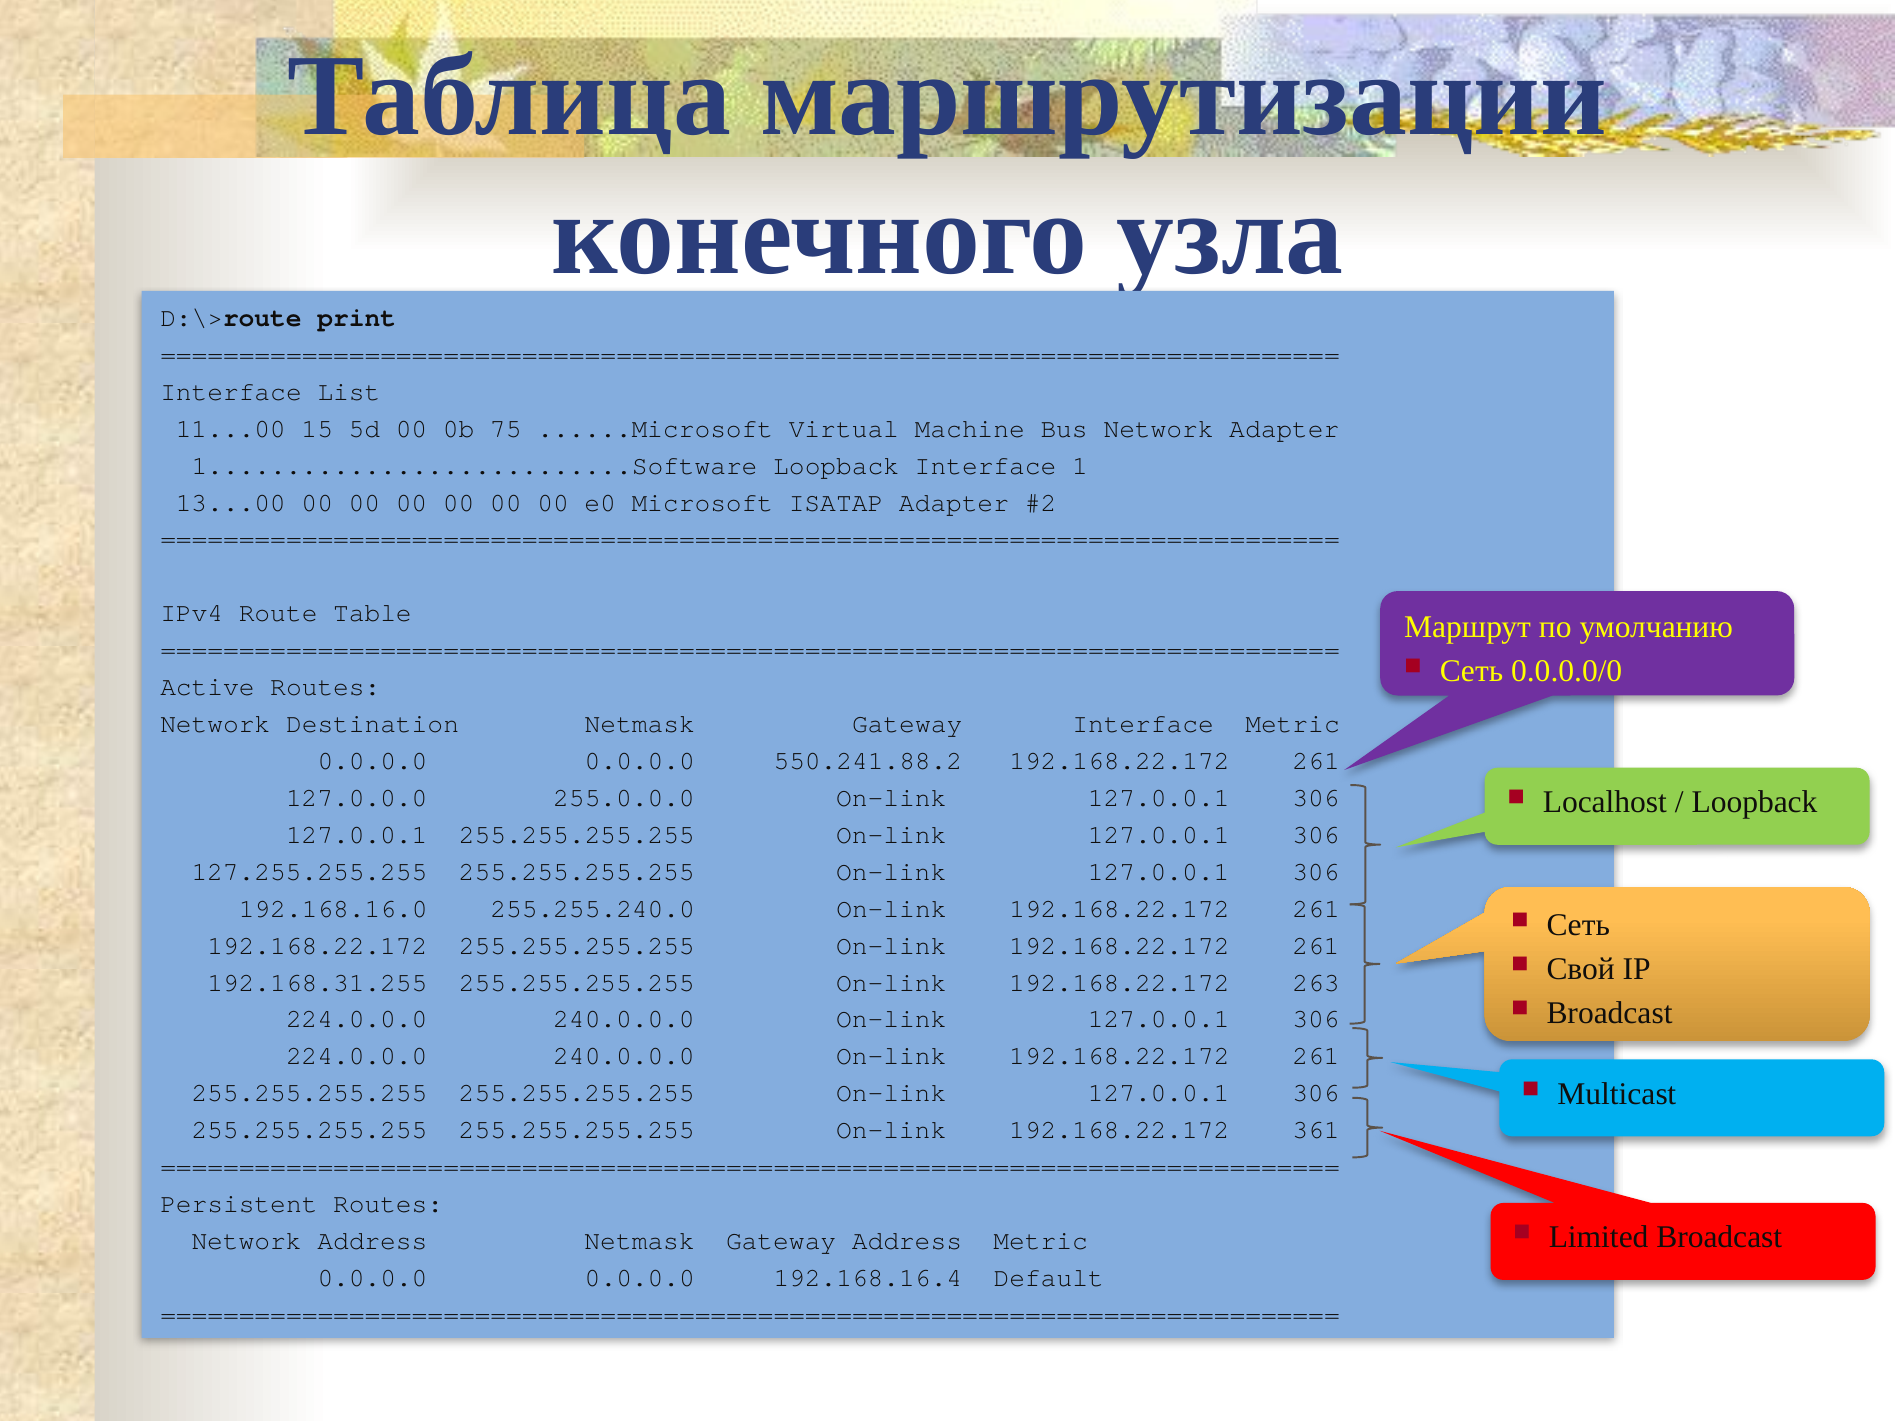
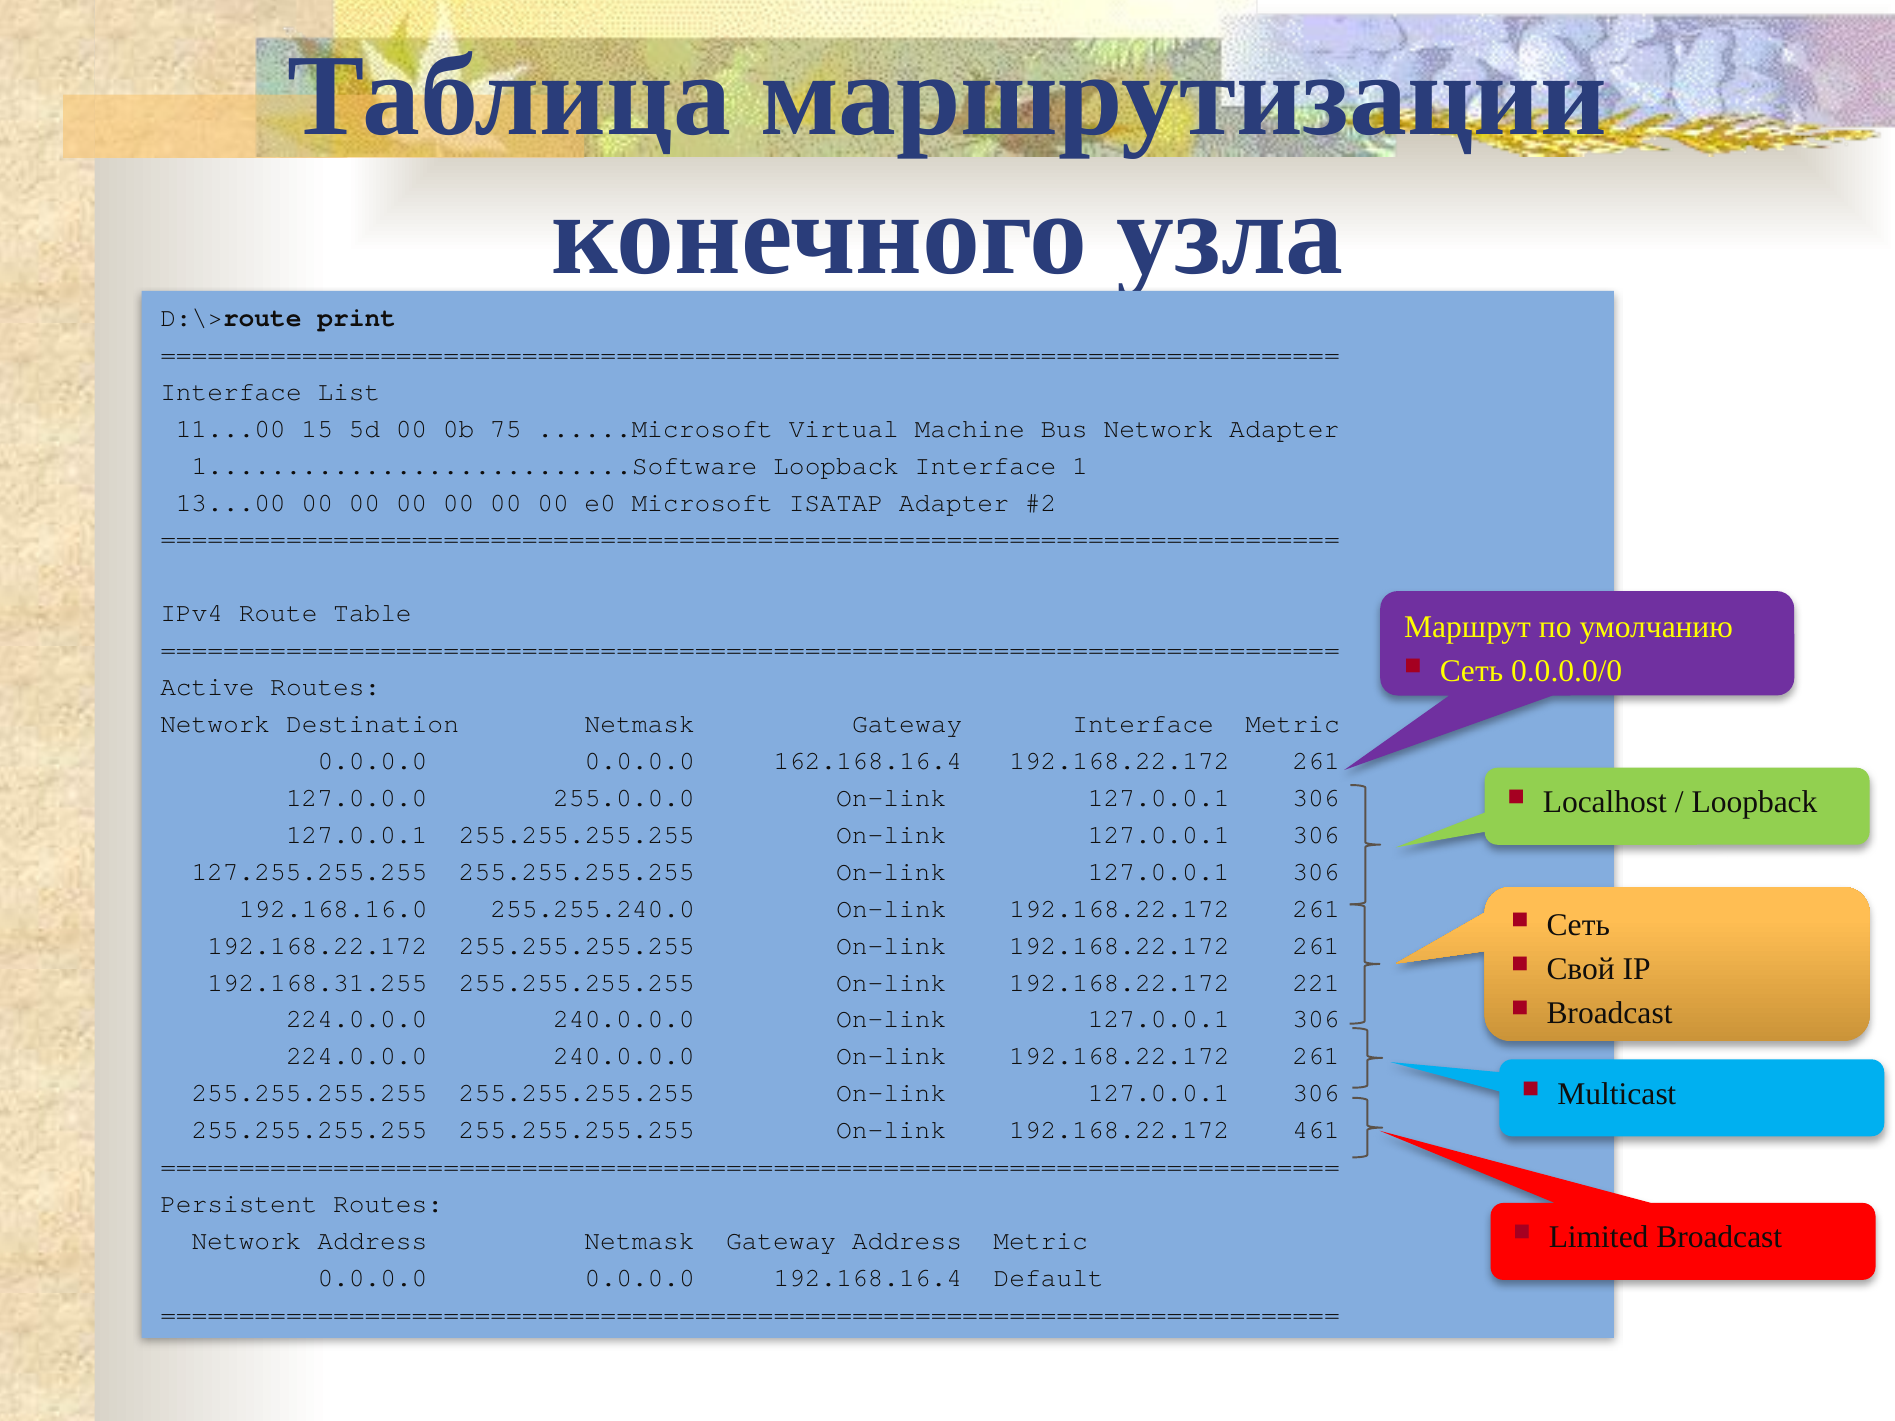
550.241.88.2: 550.241.88.2 -> 162.168.16.4
263: 263 -> 221
361: 361 -> 461
